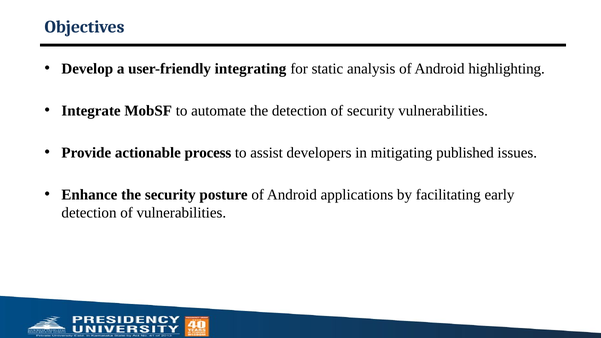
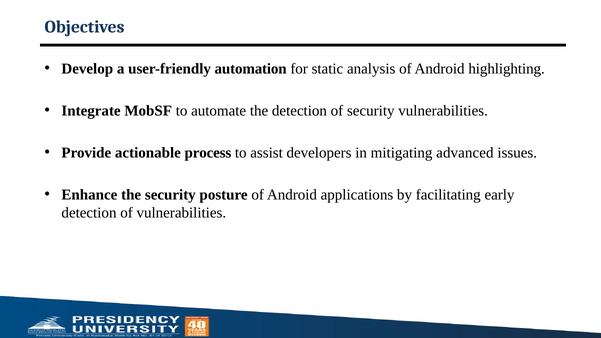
integrating: integrating -> automation
published: published -> advanced
